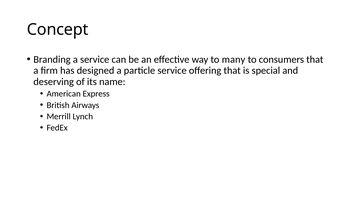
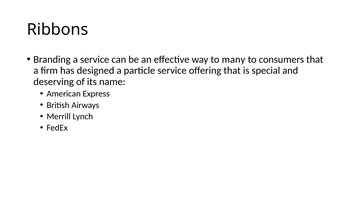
Concept: Concept -> Ribbons
